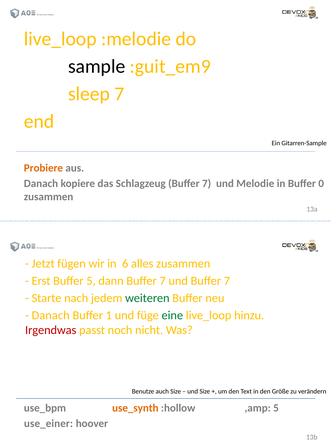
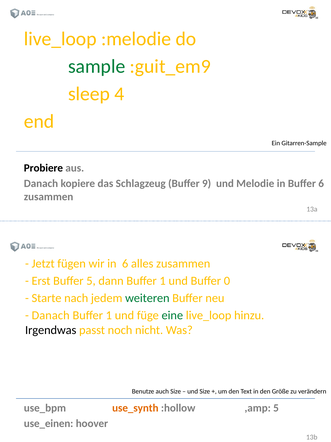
sample colour: black -> green
sleep 7: 7 -> 4
Probiere colour: orange -> black
Schlagzeug Buffer 7: 7 -> 9
Buffer 0: 0 -> 6
dann Buffer 7: 7 -> 1
und Buffer 7: 7 -> 0
Irgendwas colour: red -> black
use_einer: use_einer -> use_einen
